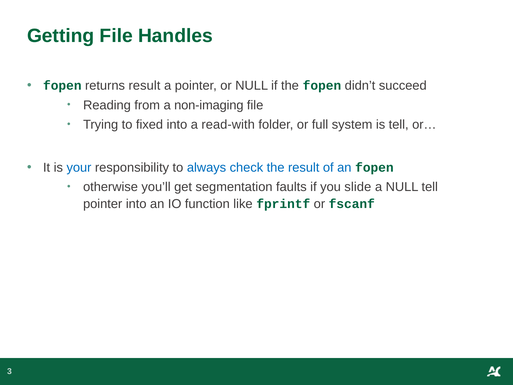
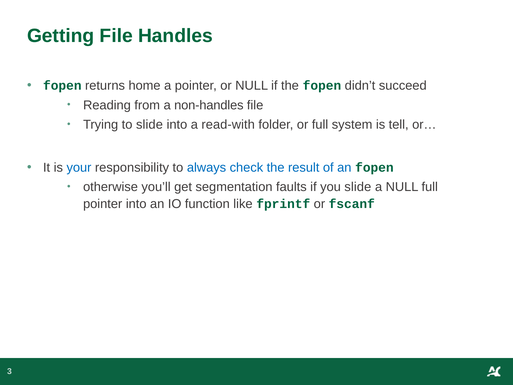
returns result: result -> home
non-imaging: non-imaging -> non-handles
to fixed: fixed -> slide
NULL tell: tell -> full
